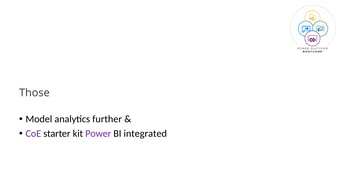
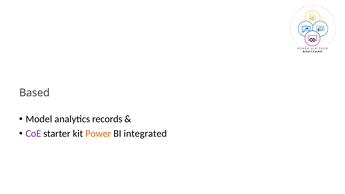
Those: Those -> Based
further: further -> records
Power colour: purple -> orange
